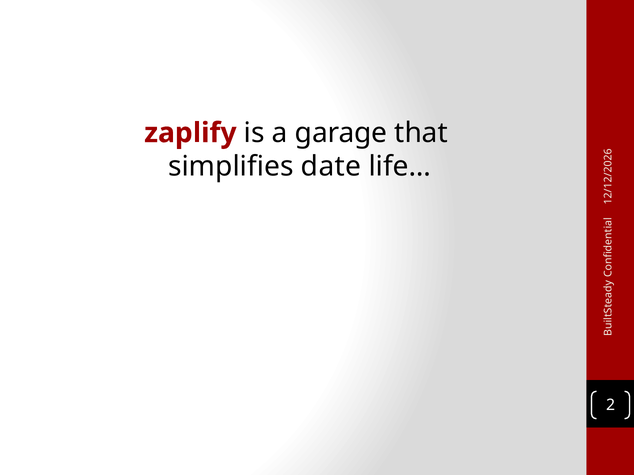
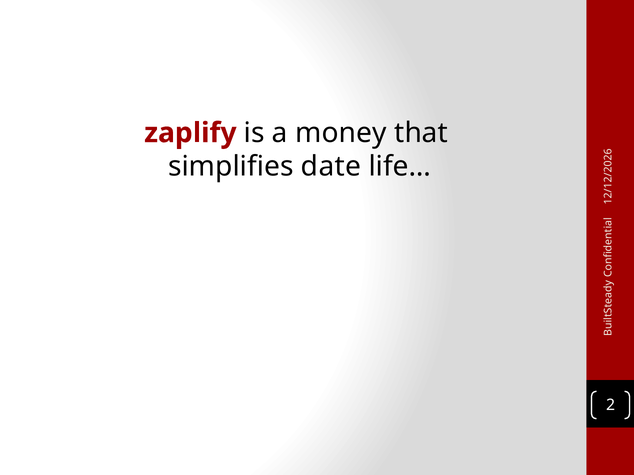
garage: garage -> money
